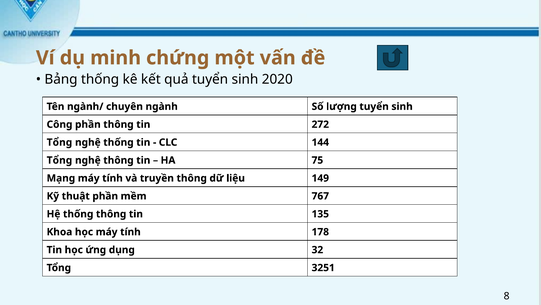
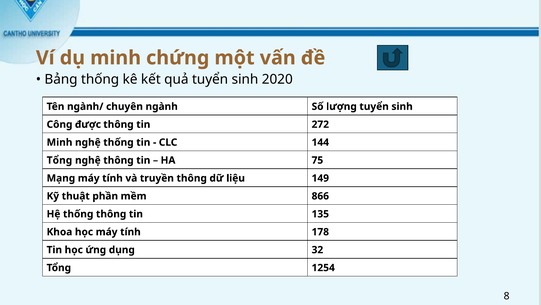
Công phần: phần -> được
Tổng at (59, 142): Tổng -> Minh
767: 767 -> 866
3251: 3251 -> 1254
